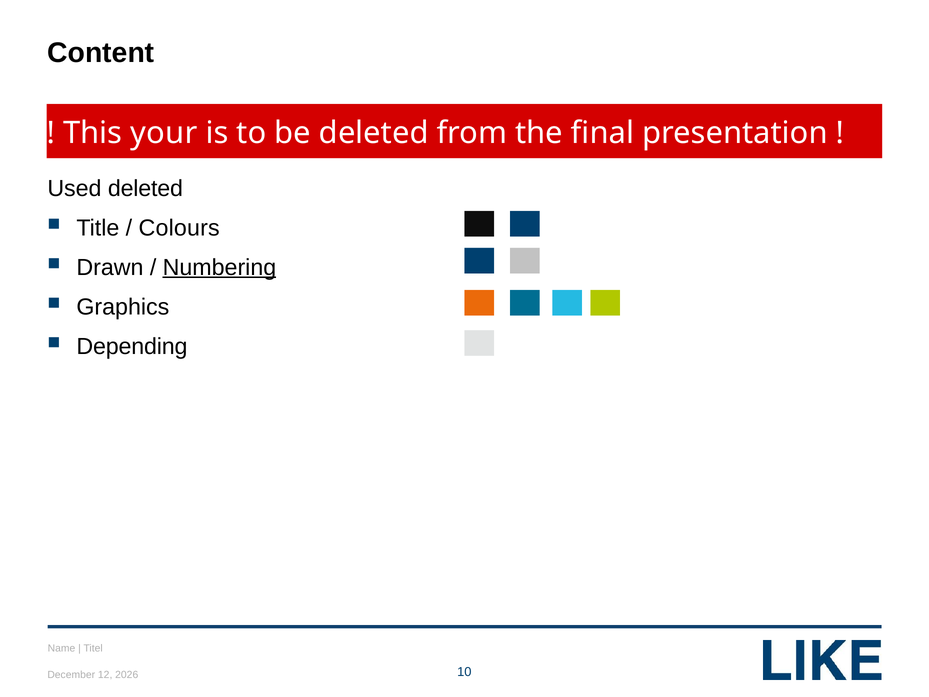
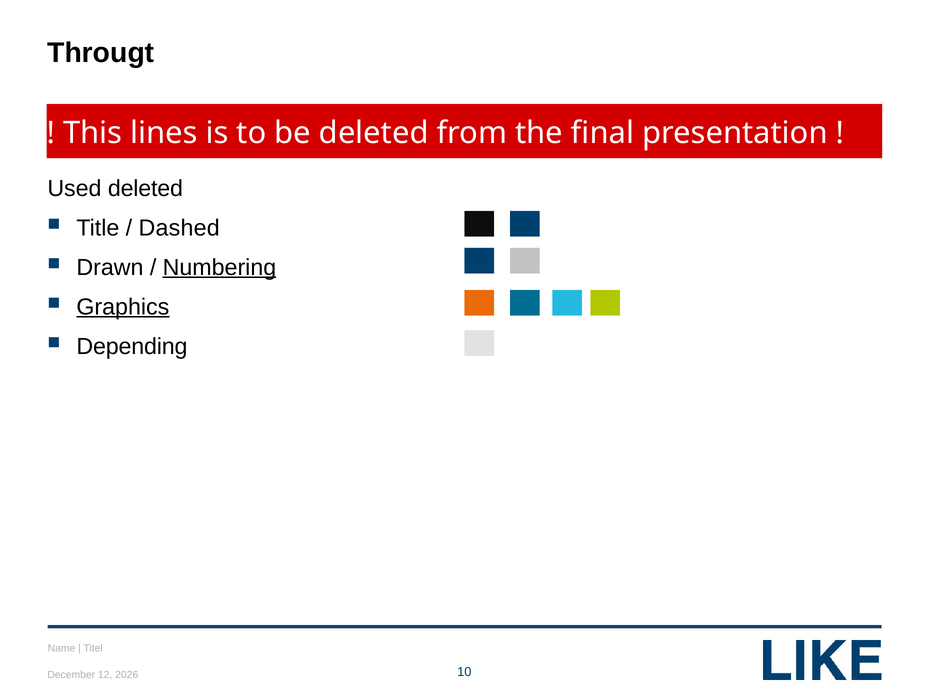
Content: Content -> Througt
your: your -> lines
Colours: Colours -> Dashed
Graphics underline: none -> present
